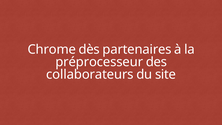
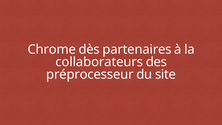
préprocesseur: préprocesseur -> collaborateurs
collaborateurs: collaborateurs -> préprocesseur
